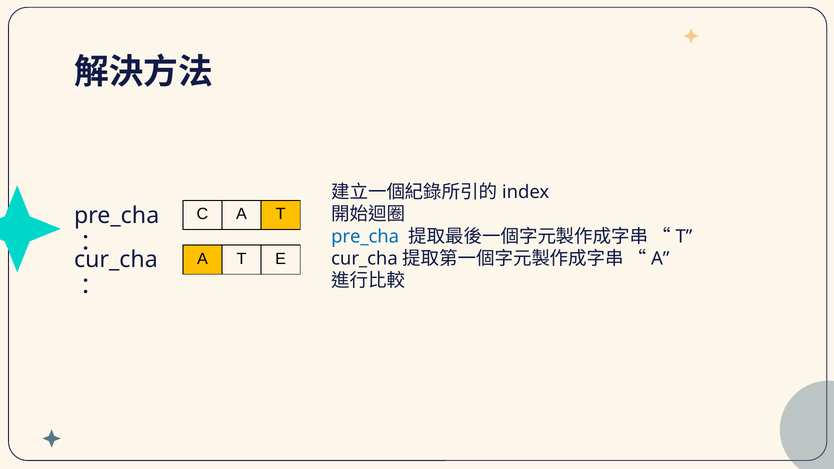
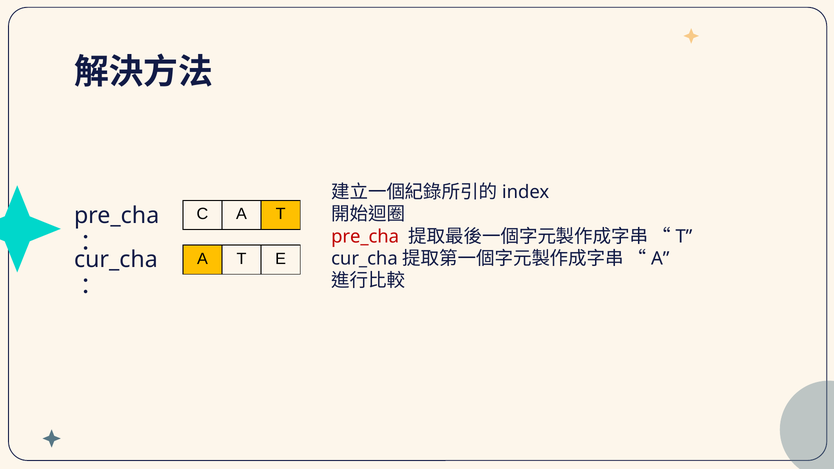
pre_cha at (365, 236) colour: blue -> red
